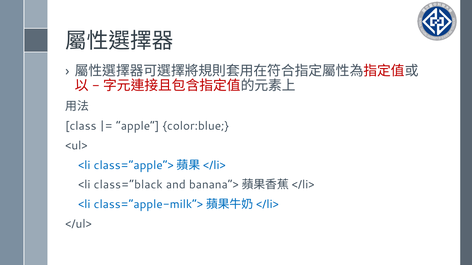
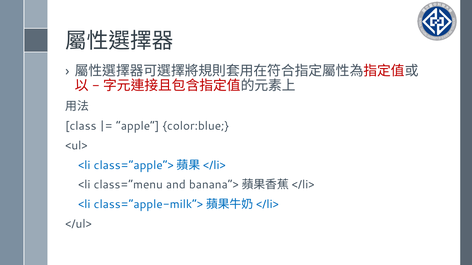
class=“black: class=“black -> class=“menu
